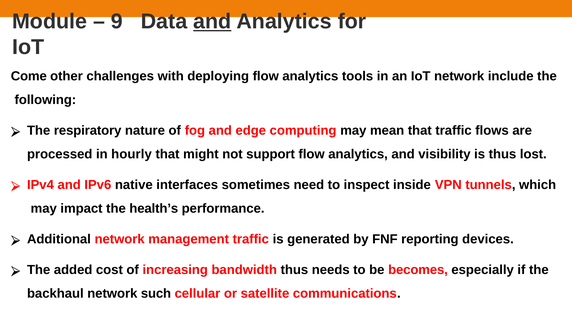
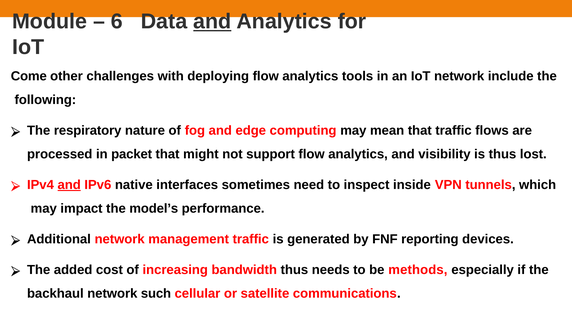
9: 9 -> 6
hourly: hourly -> packet
and at (69, 185) underline: none -> present
health’s: health’s -> model’s
becomes: becomes -> methods
